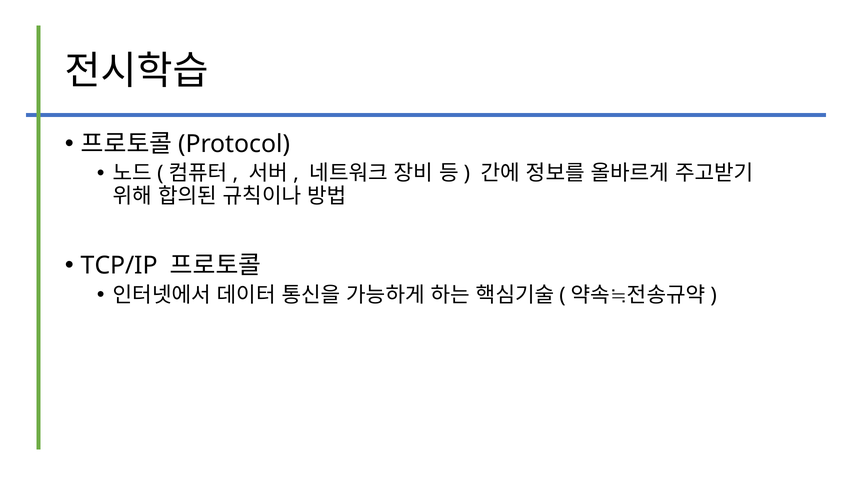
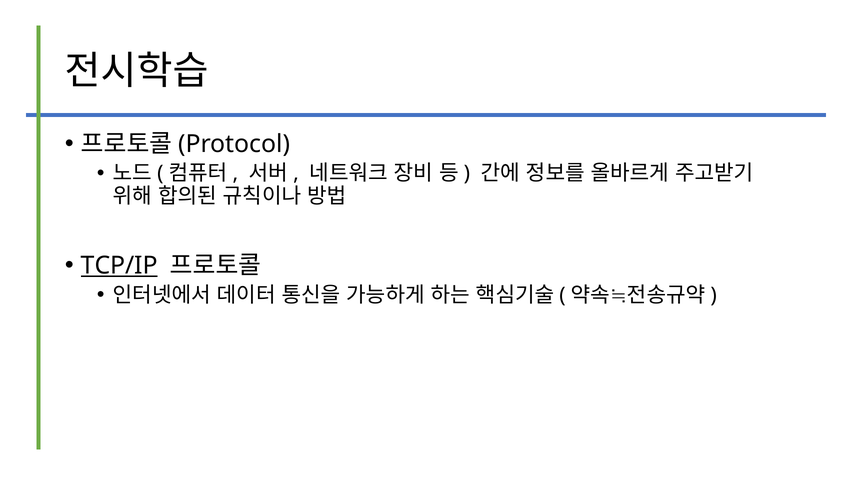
TCP/IP underline: none -> present
